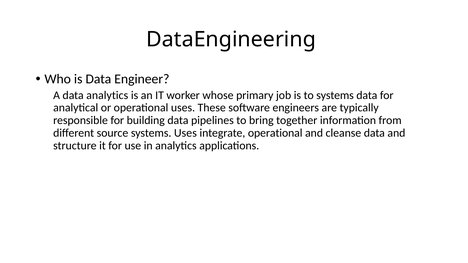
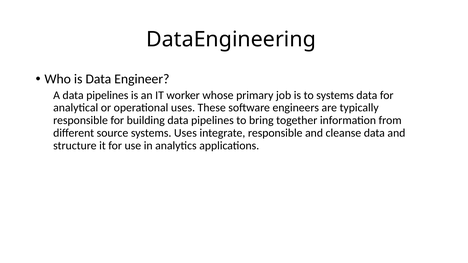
A data analytics: analytics -> pipelines
integrate operational: operational -> responsible
